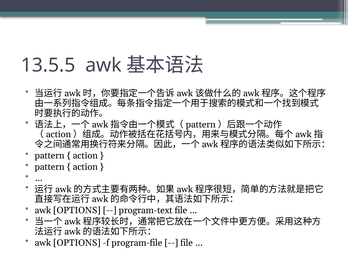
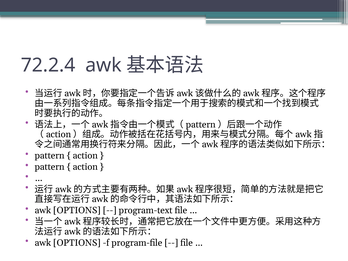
13.5.5: 13.5.5 -> 72.2.4
